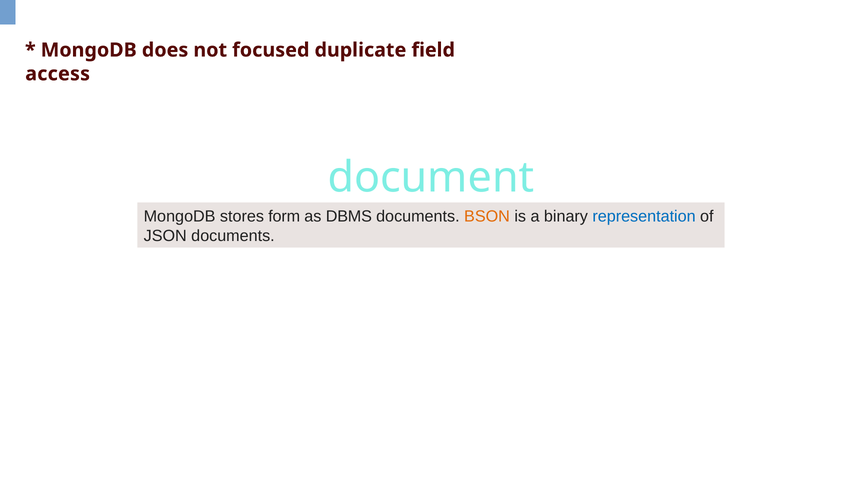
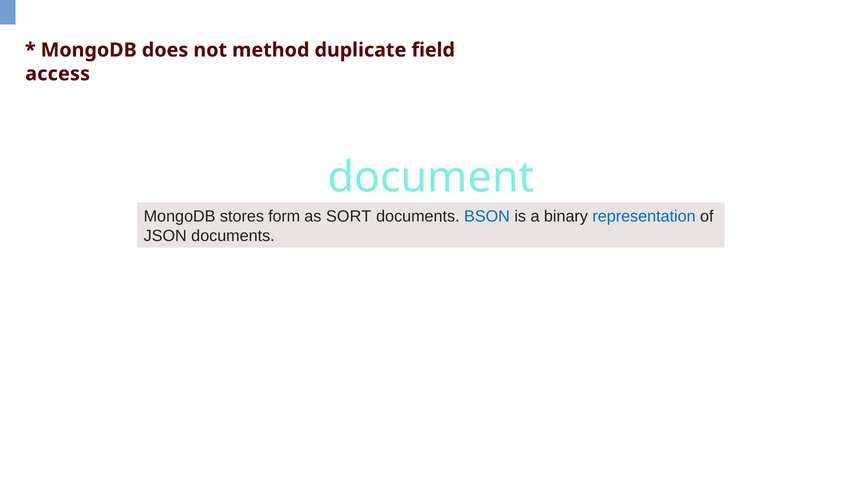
focused: focused -> method
DBMS: DBMS -> SORT
BSON colour: orange -> blue
